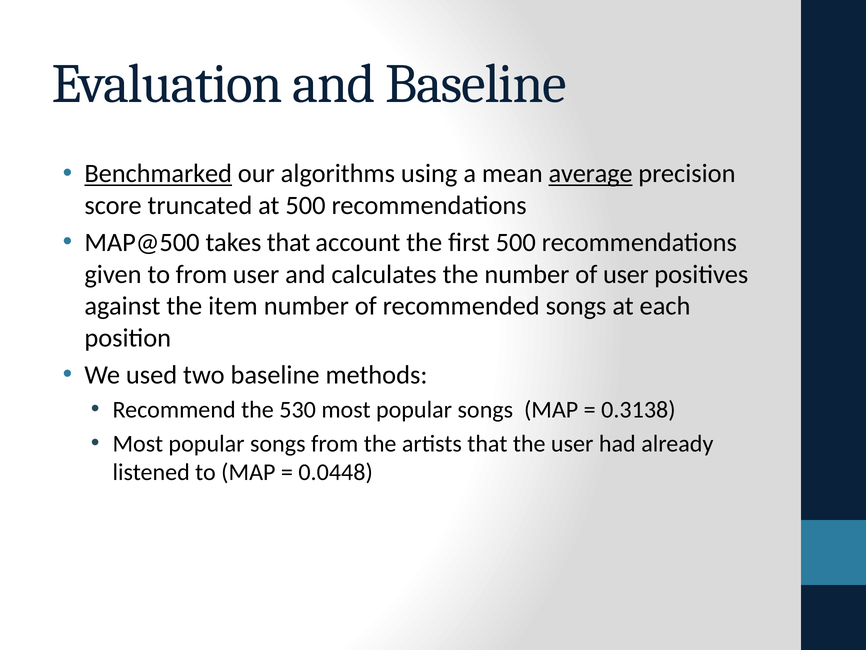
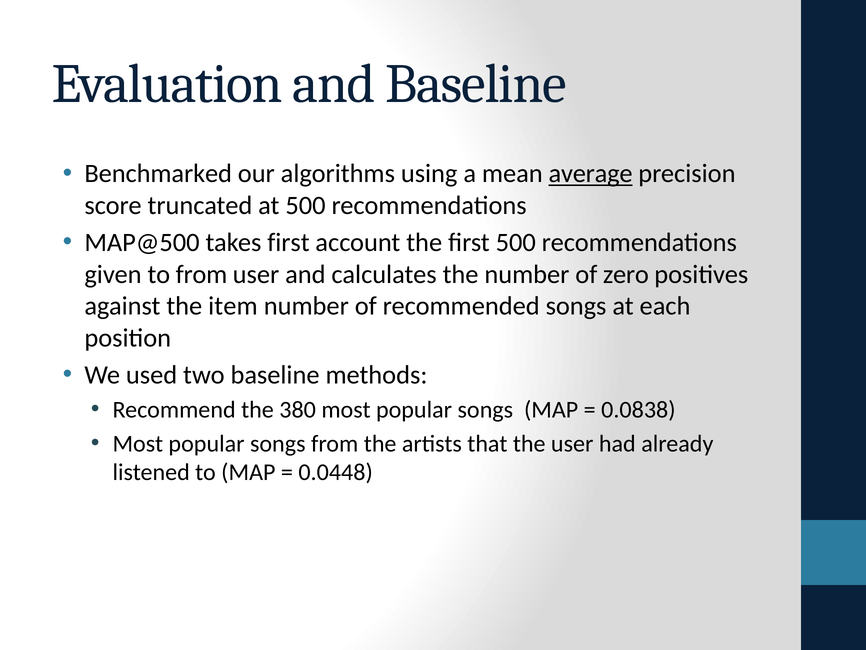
Benchmarked underline: present -> none
takes that: that -> first
of user: user -> zero
530: 530 -> 380
0.3138: 0.3138 -> 0.0838
